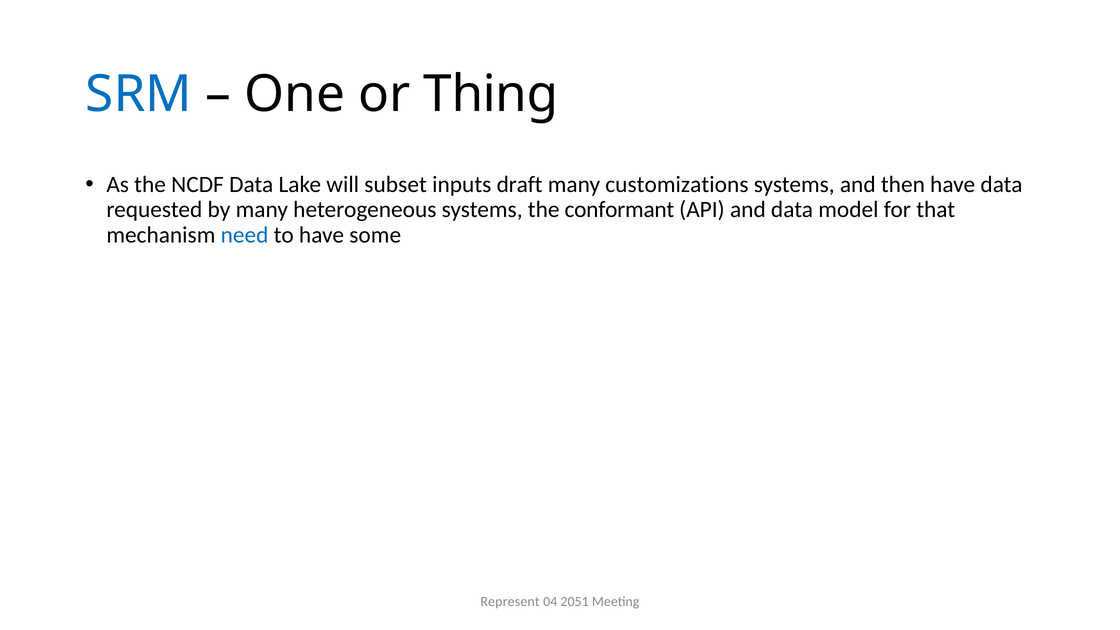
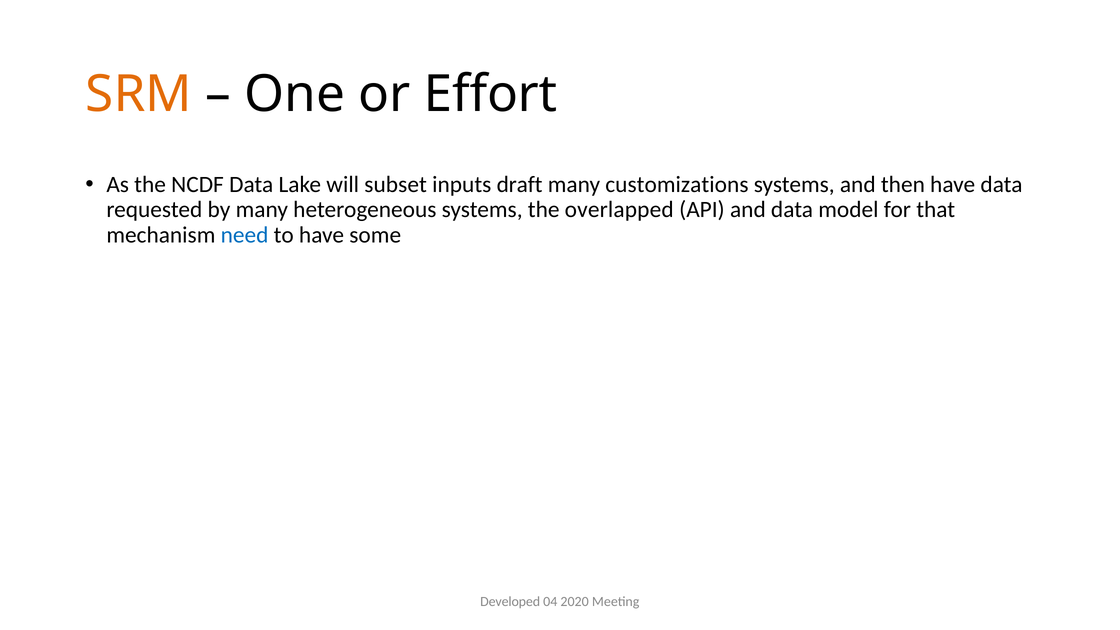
SRM colour: blue -> orange
Thing: Thing -> Effort
conformant: conformant -> overlapped
Represent: Represent -> Developed
2051: 2051 -> 2020
